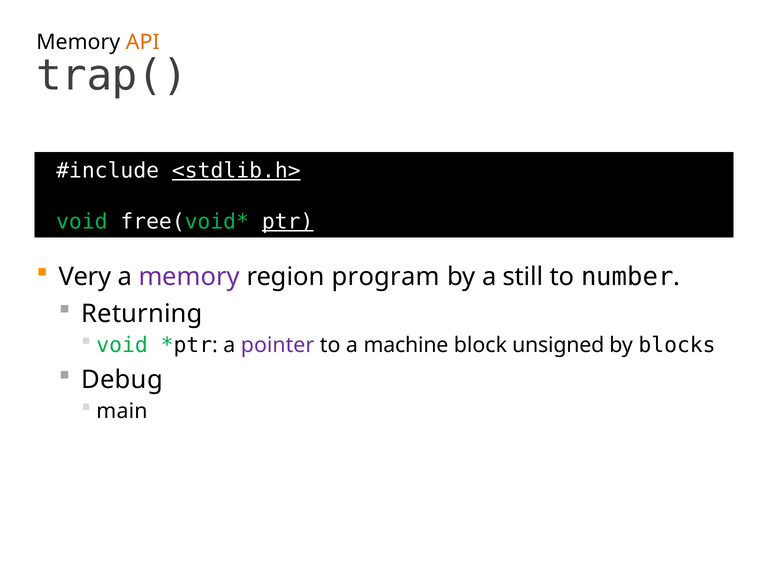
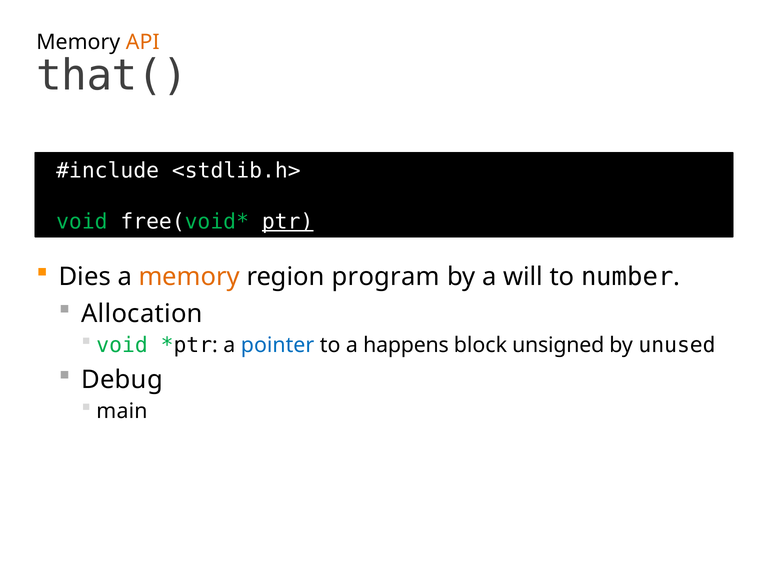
trap(: trap( -> that(
<stdlib.h> underline: present -> none
Very: Very -> Dies
memory at (189, 277) colour: purple -> orange
still: still -> will
Returning: Returning -> Allocation
pointer colour: purple -> blue
machine: machine -> happens
blocks: blocks -> unused
